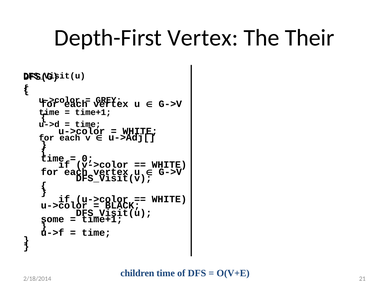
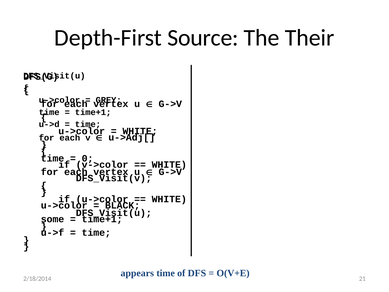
Depth-First Vertex: Vertex -> Source
children: children -> appears
